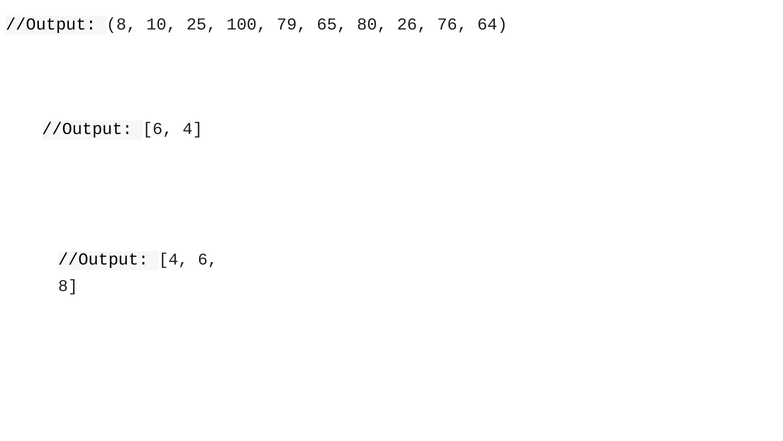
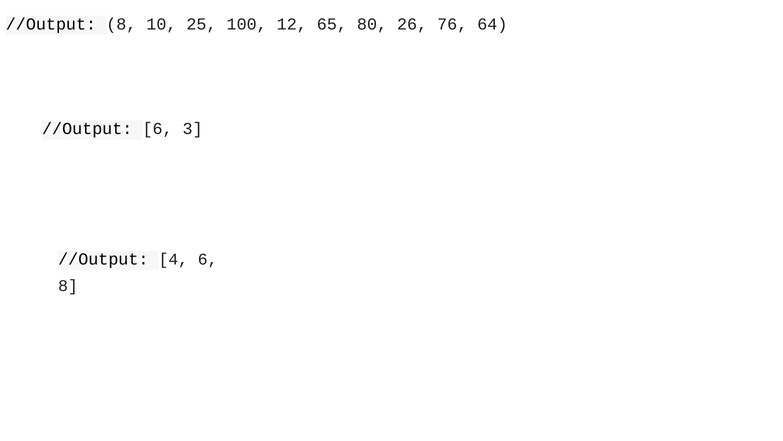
79: 79 -> 12
6 4: 4 -> 3
